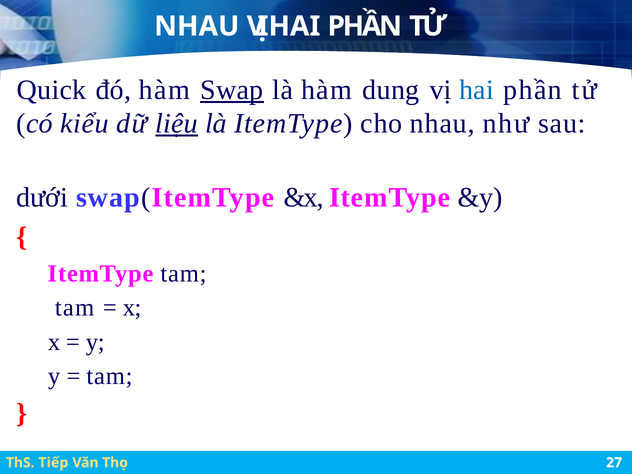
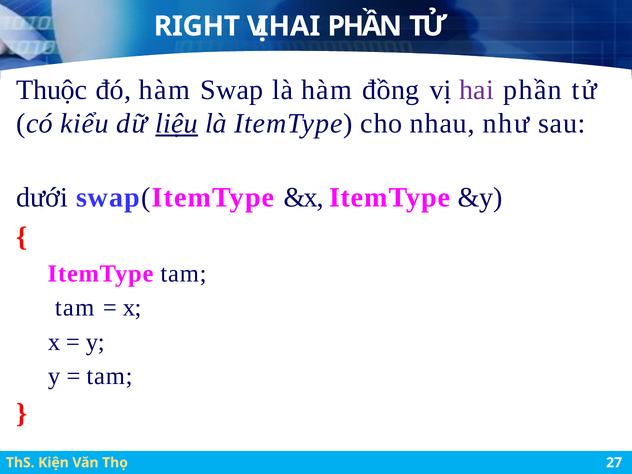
NHAU at (197, 26): NHAU -> RIGHT
Quick: Quick -> Thuộc
Swap underline: present -> none
dung: dung -> đồng
hai at (476, 90) colour: blue -> purple
Tiếp: Tiếp -> Kiện
